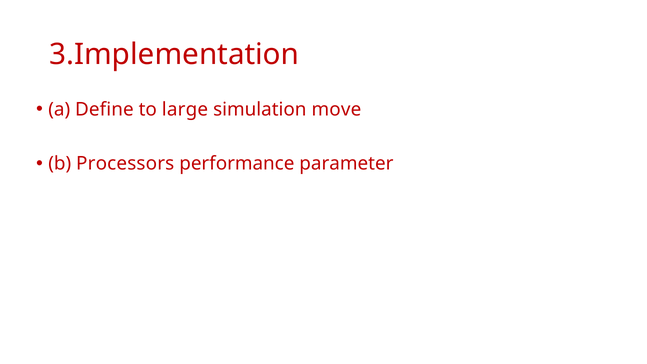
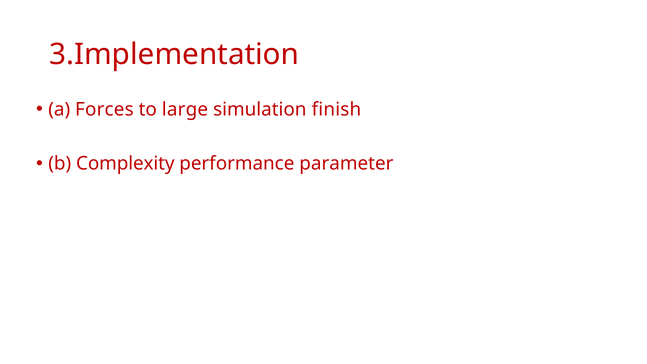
Define: Define -> Forces
move: move -> finish
Processors: Processors -> Complexity
